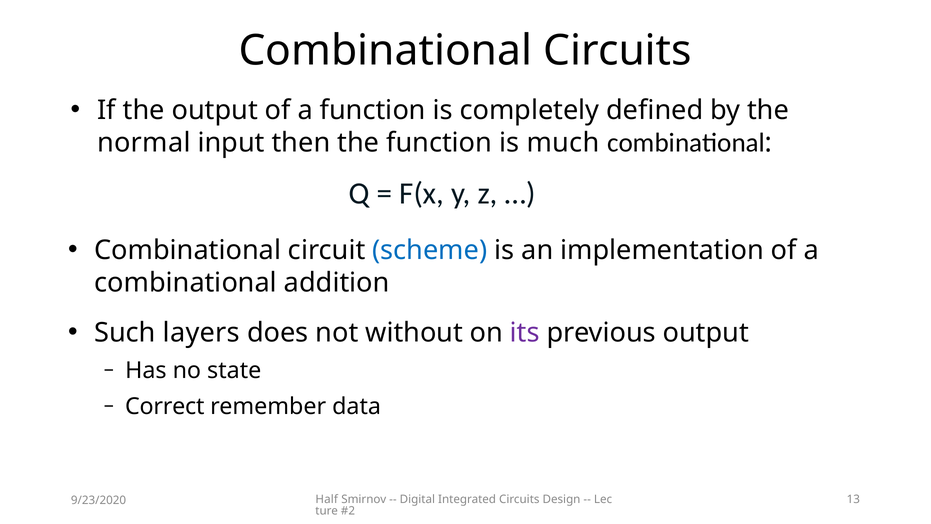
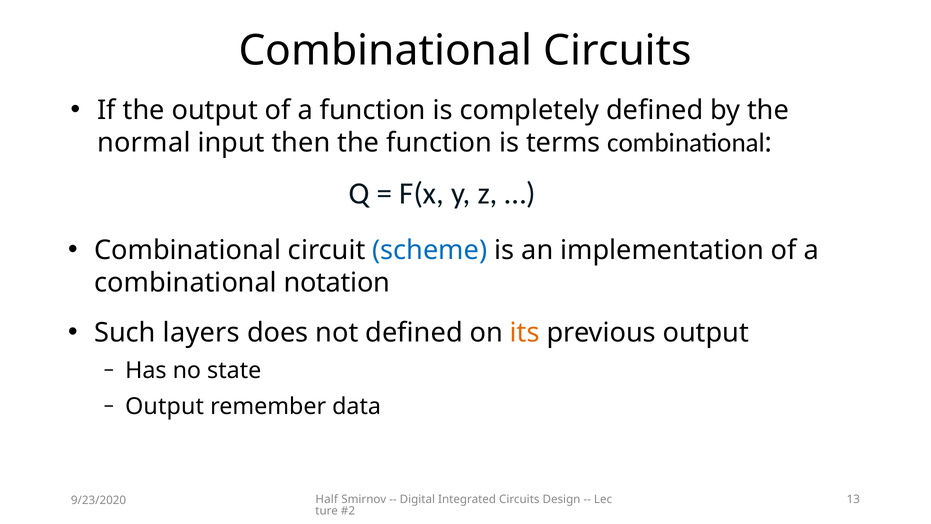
much: much -> terms
addition: addition -> notation
not without: without -> defined
its colour: purple -> orange
Correct at (165, 406): Correct -> Output
